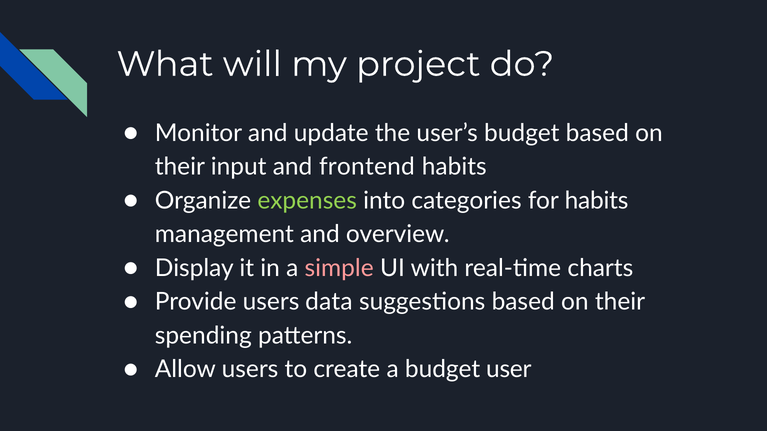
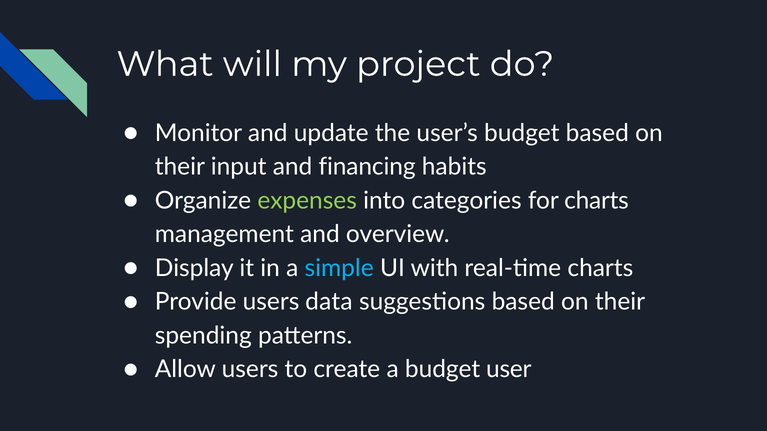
frontend: frontend -> financing
for habits: habits -> charts
simple colour: pink -> light blue
